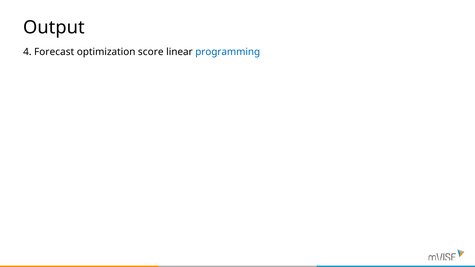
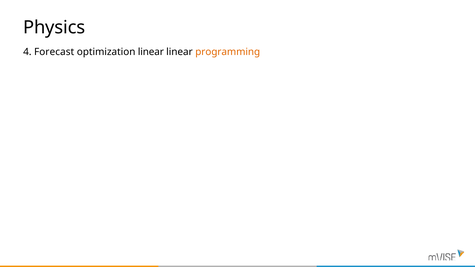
Output: Output -> Physics
optimization score: score -> linear
programming colour: blue -> orange
